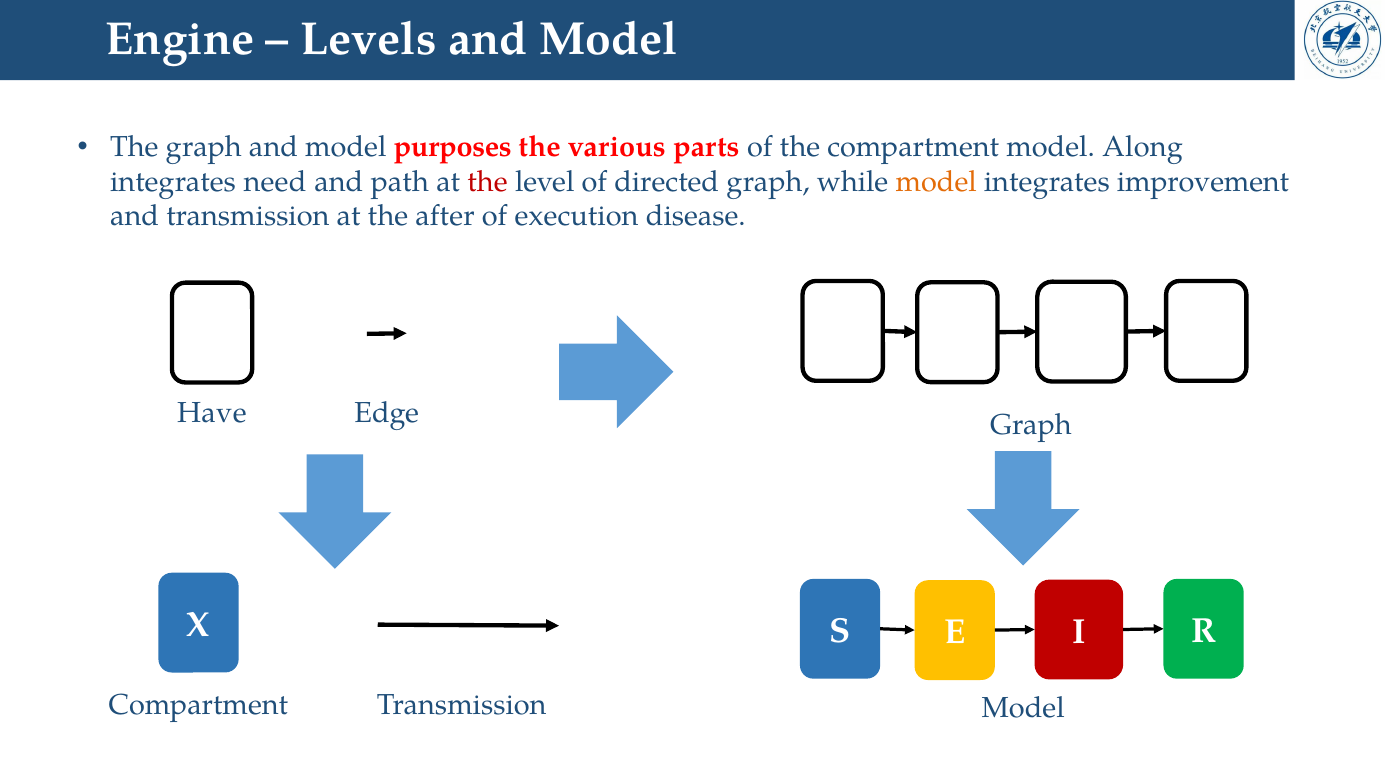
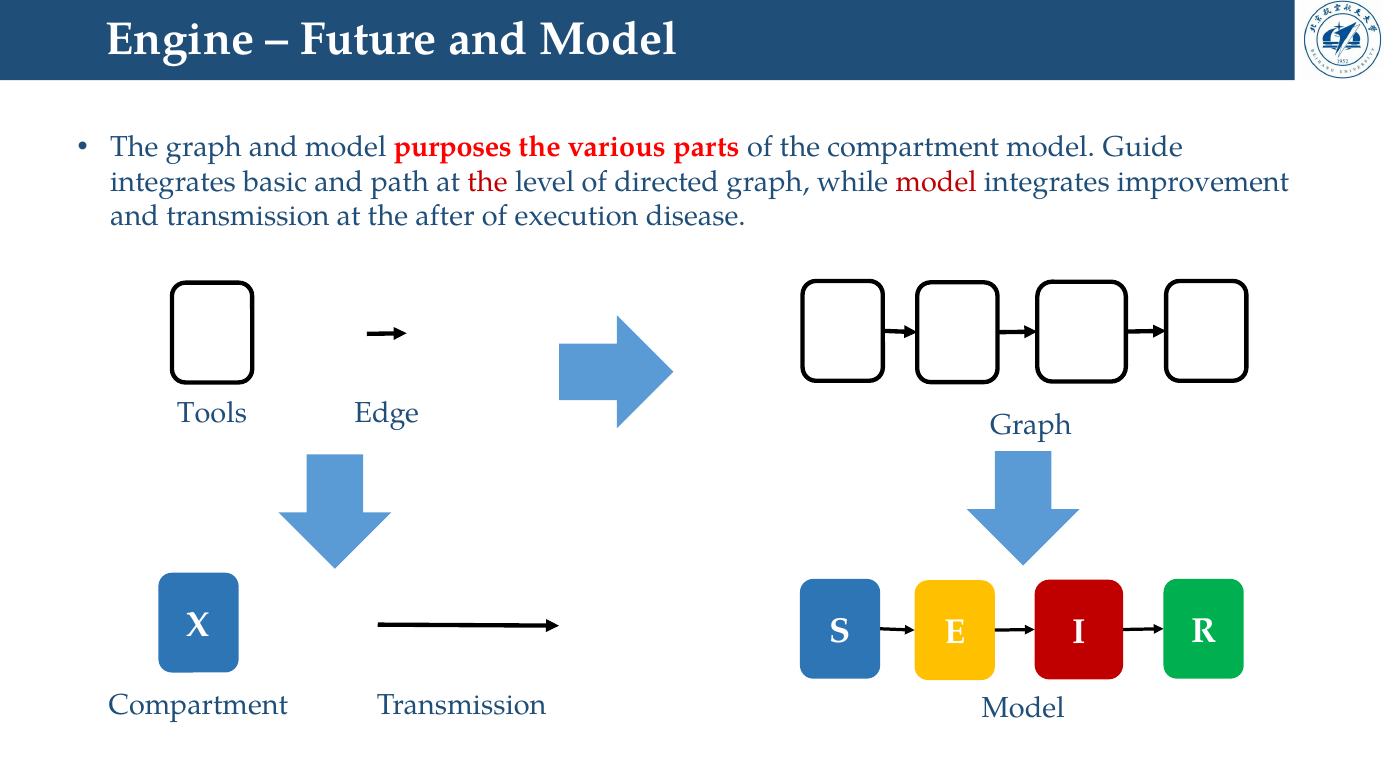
Levels: Levels -> Future
Along: Along -> Guide
need: need -> basic
model at (936, 182) colour: orange -> red
Have: Have -> Tools
